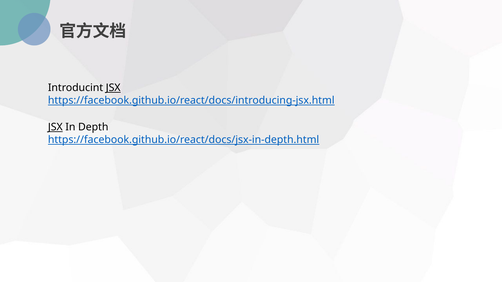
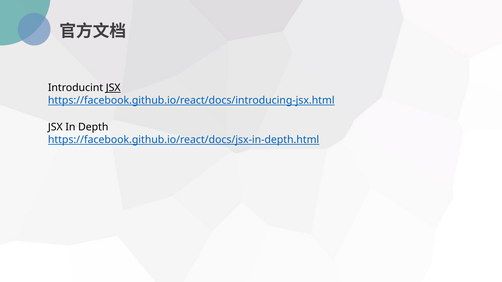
JSX at (55, 127) underline: present -> none
